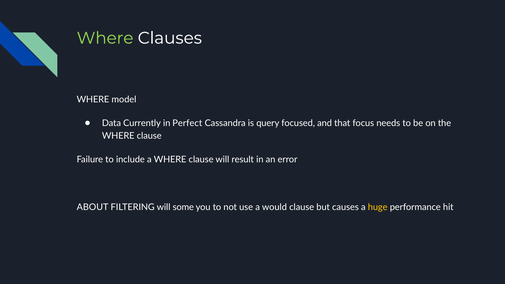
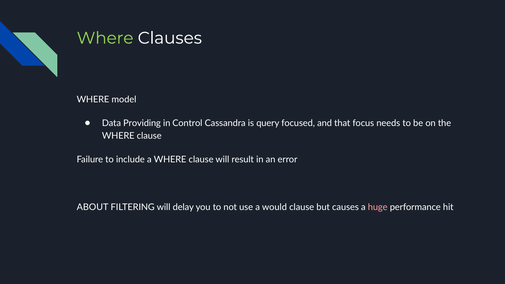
Currently: Currently -> Providing
Perfect: Perfect -> Control
some: some -> delay
huge colour: yellow -> pink
